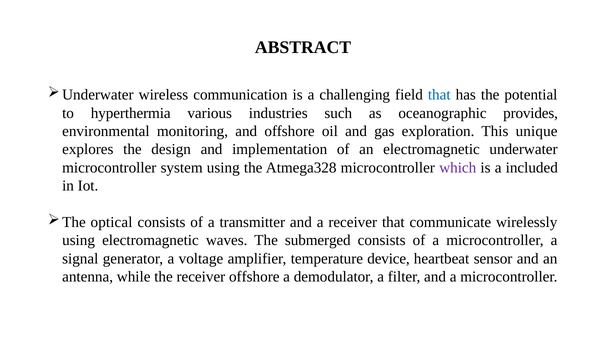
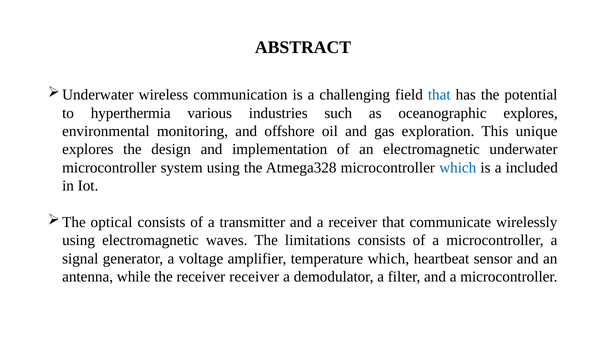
oceanographic provides: provides -> explores
which at (458, 168) colour: purple -> blue
submerged: submerged -> limitations
temperature device: device -> which
receiver offshore: offshore -> receiver
